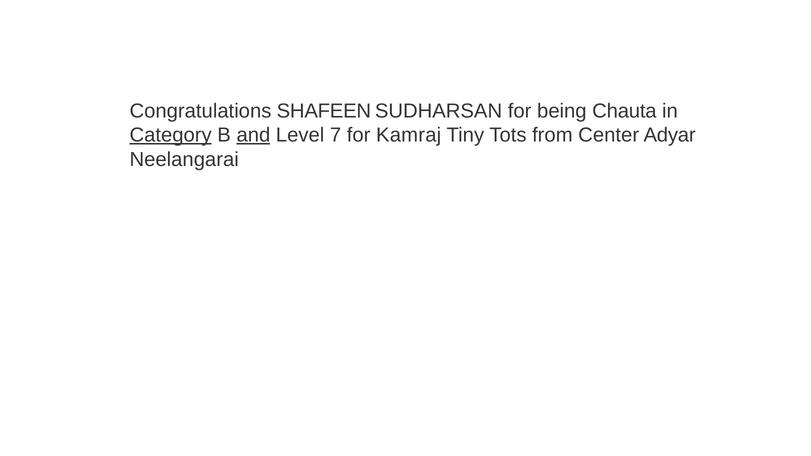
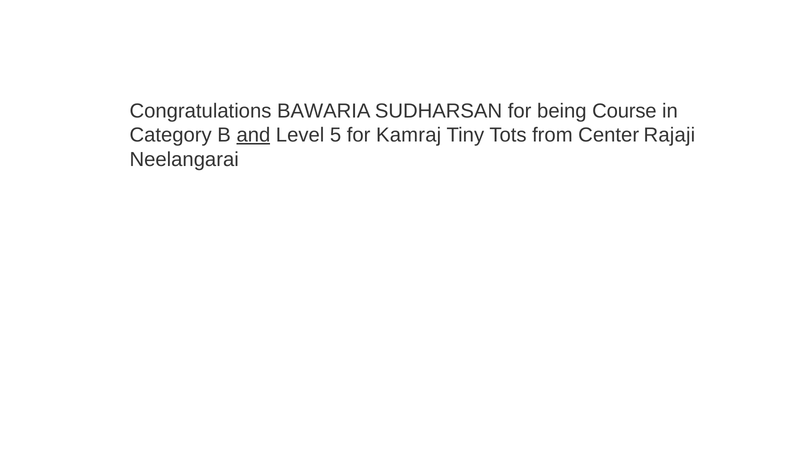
SHAFEEN: SHAFEEN -> BAWARIA
Chauta: Chauta -> Course
Category underline: present -> none
7: 7 -> 5
Adyar: Adyar -> Rajaji
